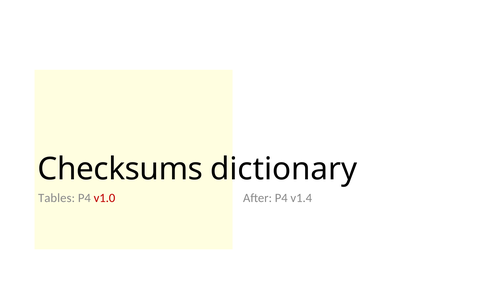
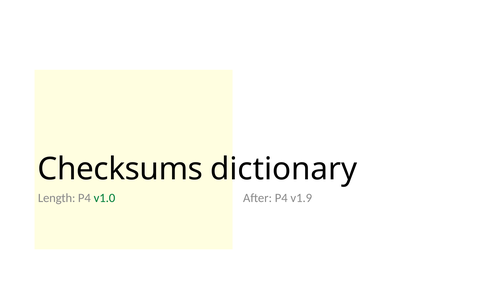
Tables: Tables -> Length
v1.0 colour: red -> green
v1.4: v1.4 -> v1.9
